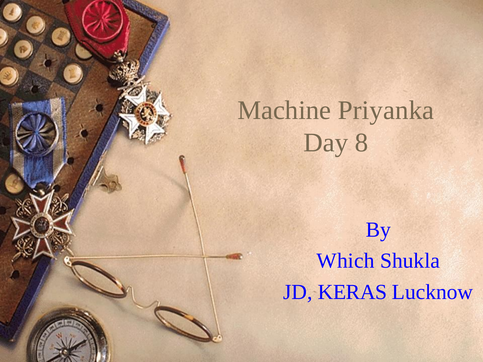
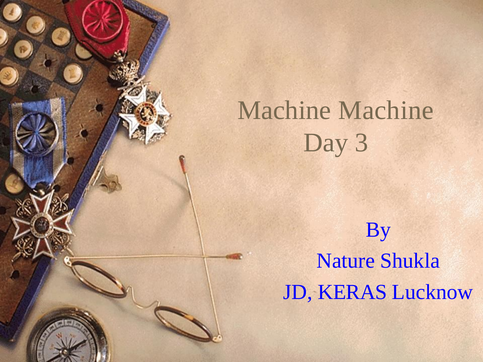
Machine Priyanka: Priyanka -> Machine
8: 8 -> 3
Which: Which -> Nature
